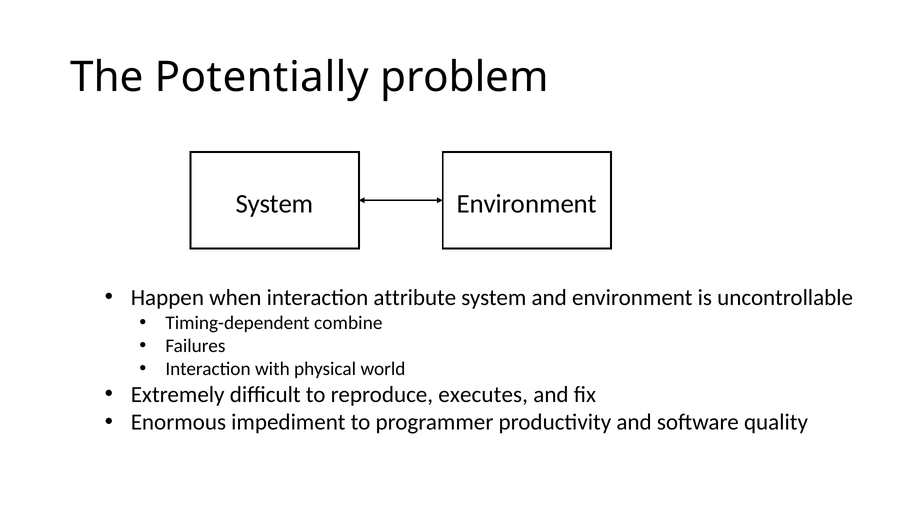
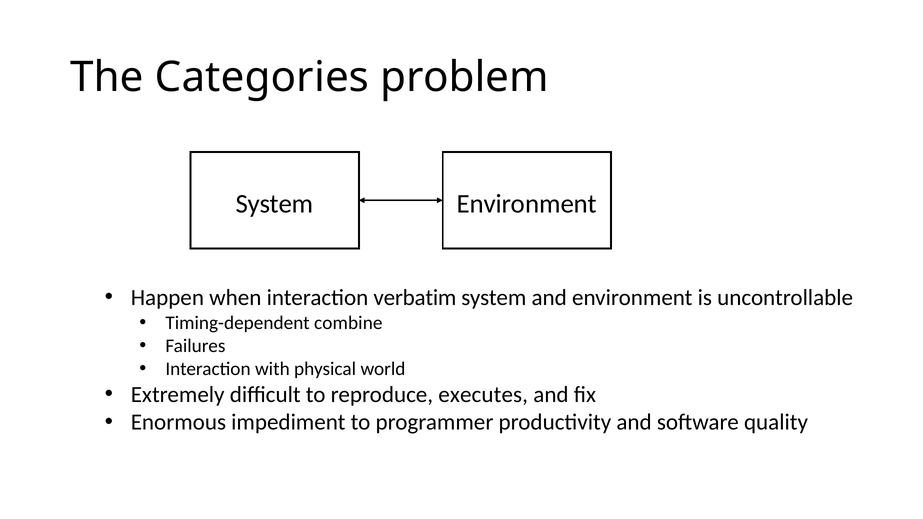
Potentially: Potentially -> Categories
attribute: attribute -> verbatim
